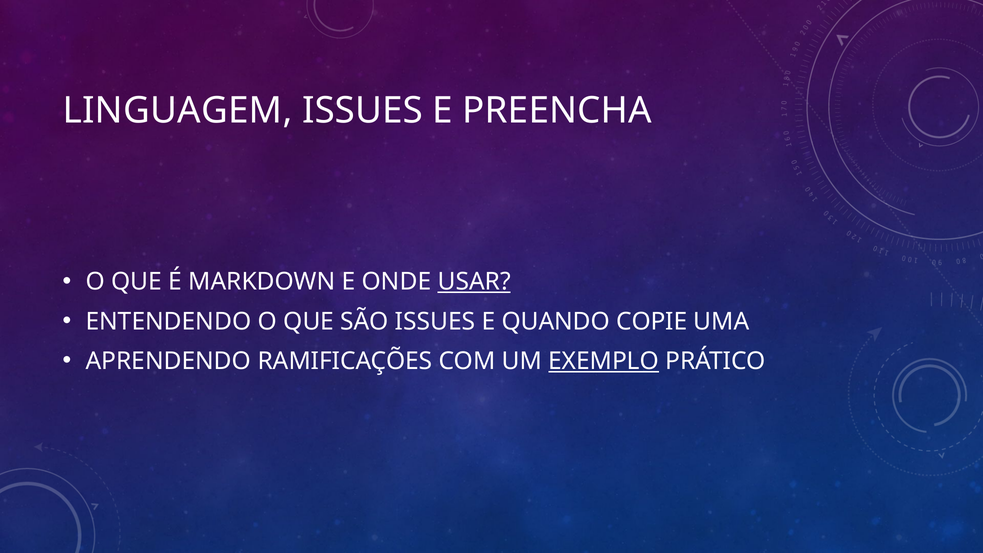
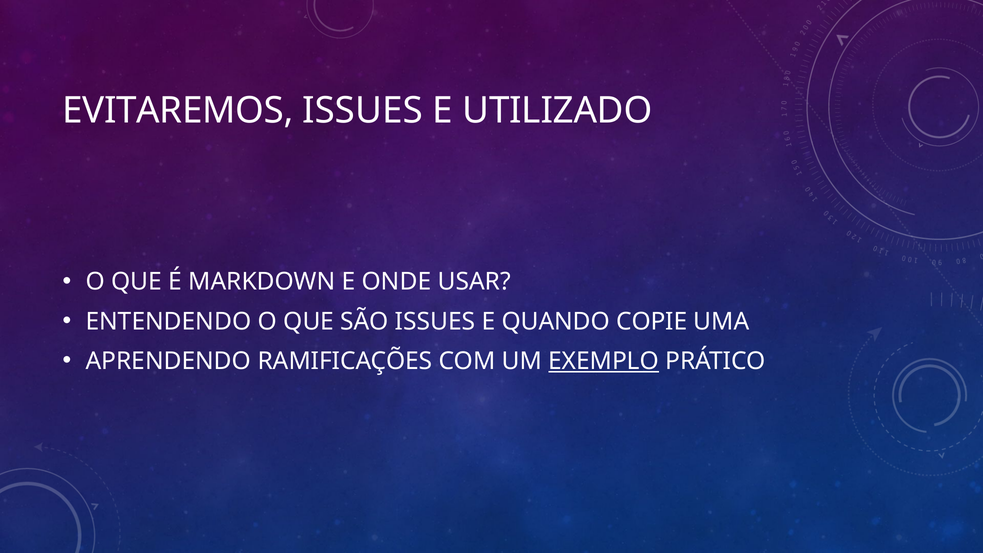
LINGUAGEM: LINGUAGEM -> EVITAREMOS
PREENCHA: PREENCHA -> UTILIZADO
USAR underline: present -> none
